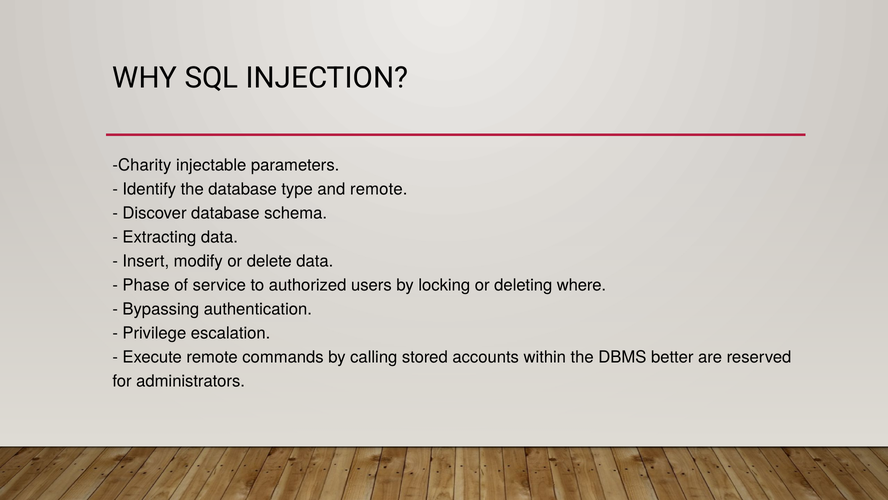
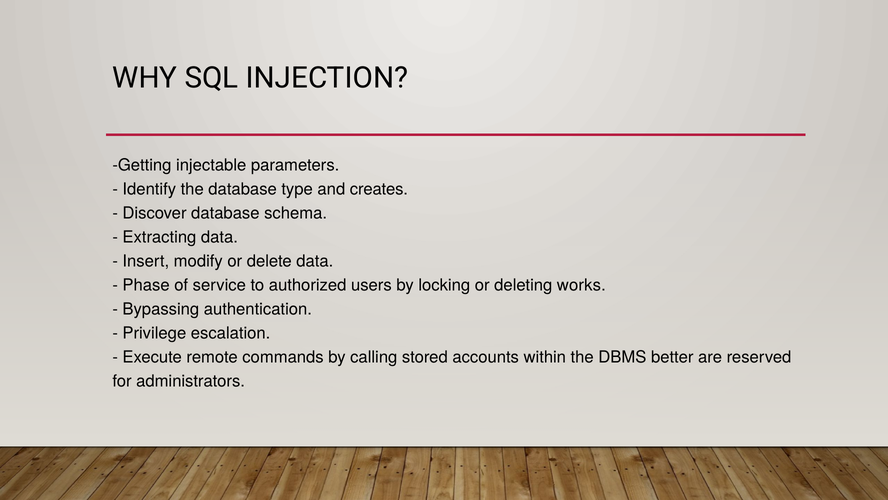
Charity: Charity -> Getting
and remote: remote -> creates
where: where -> works
